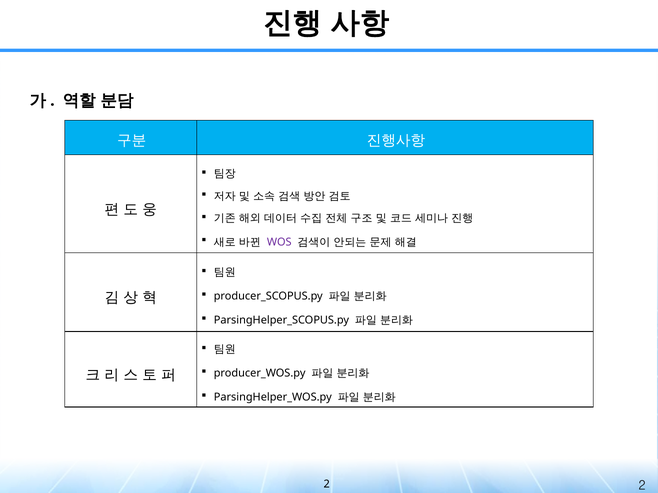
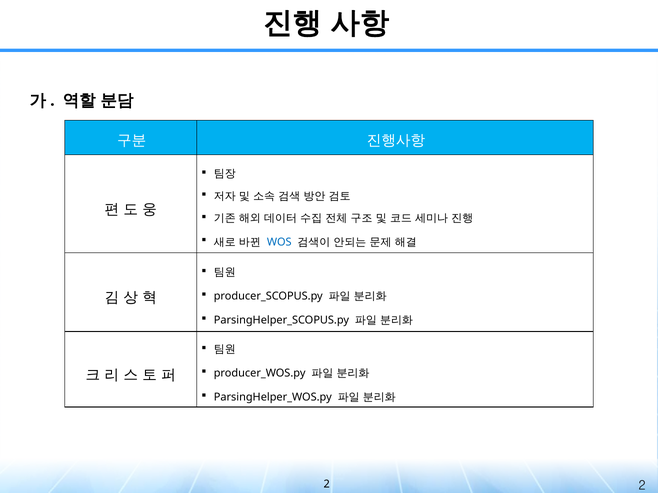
WOS colour: purple -> blue
